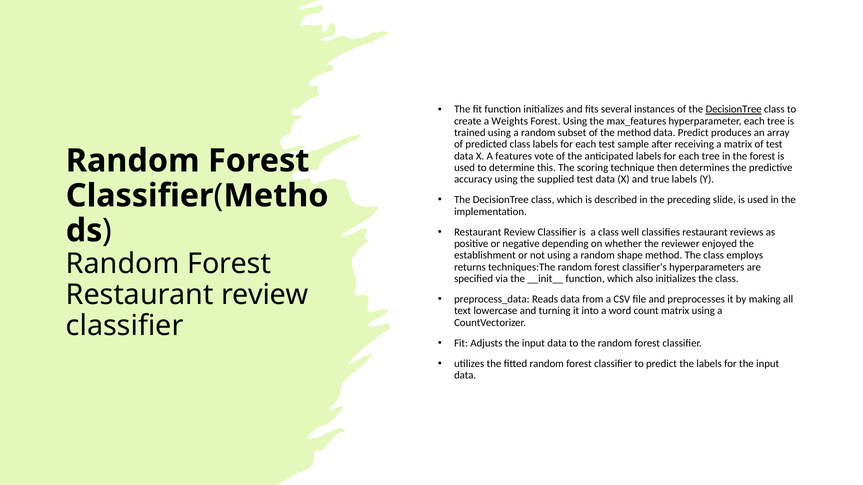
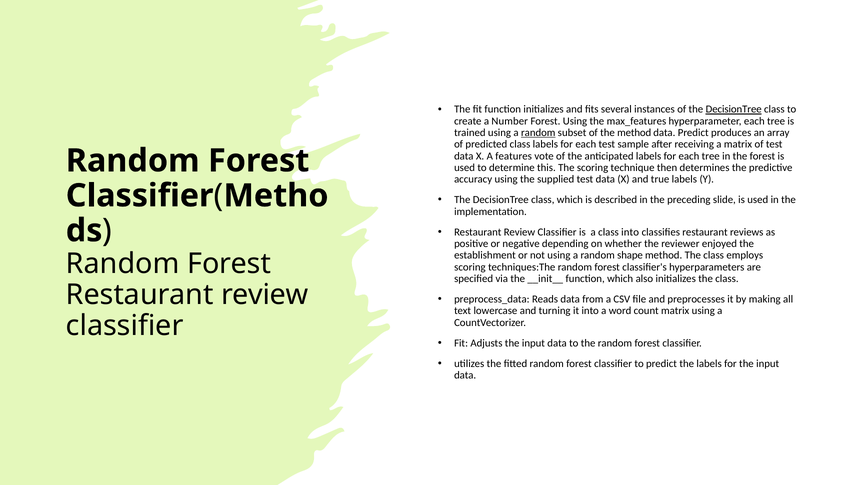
Weights: Weights -> Number
random at (538, 133) underline: none -> present
class well: well -> into
returns at (470, 267): returns -> scoring
